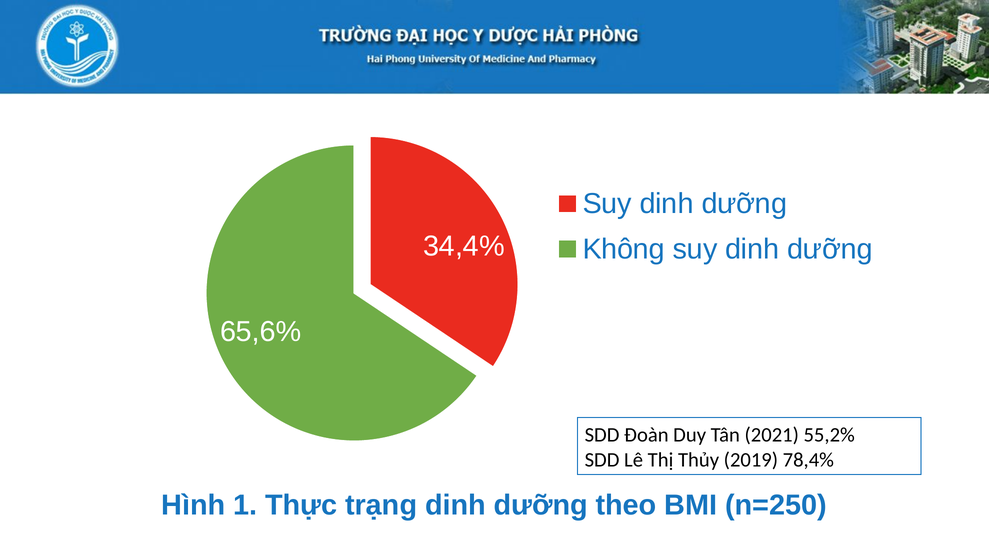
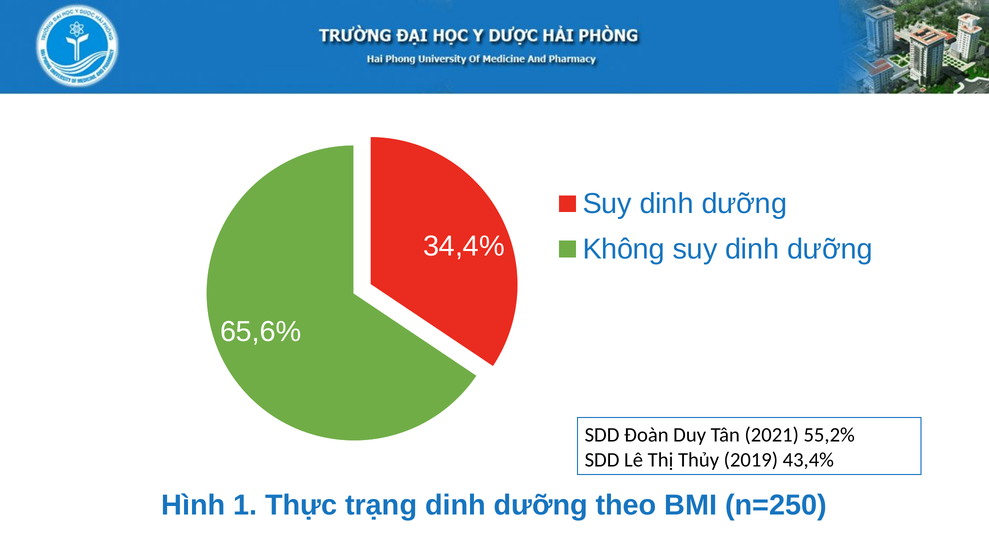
78,4%: 78,4% -> 43,4%
